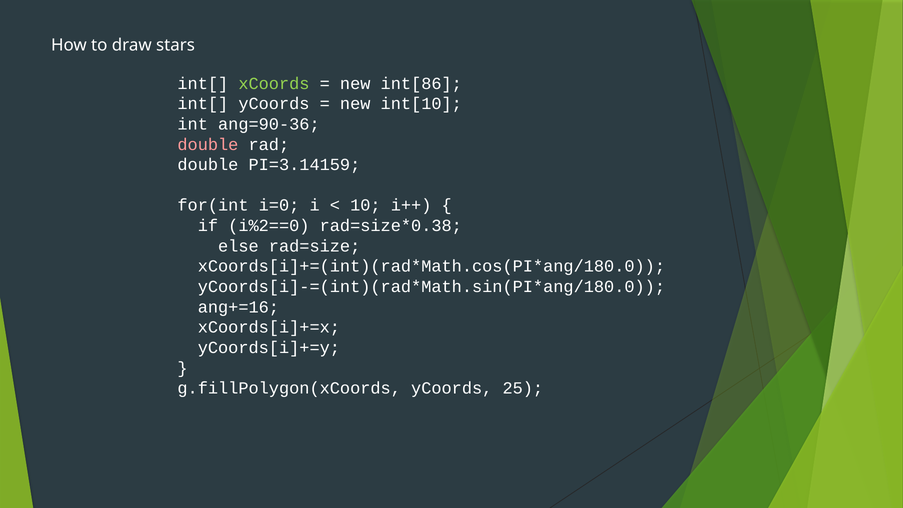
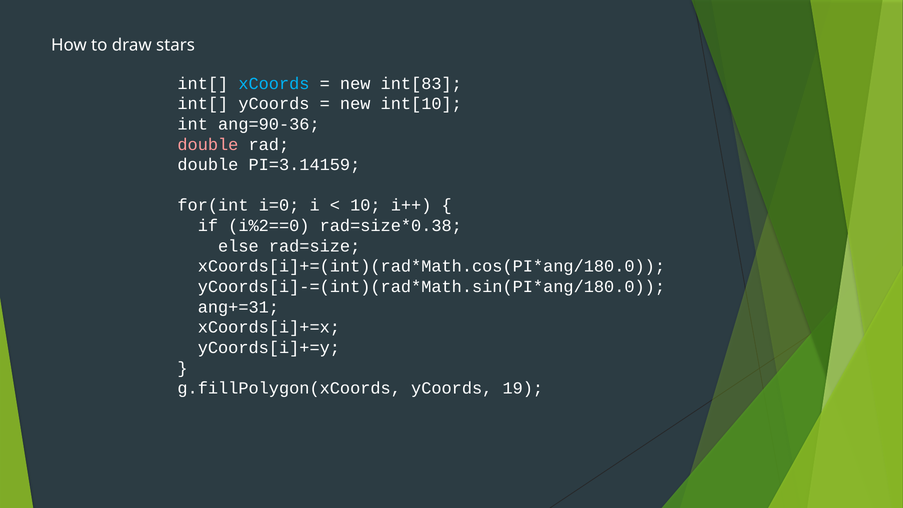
xCoords colour: light green -> light blue
int[86: int[86 -> int[83
ang+=16: ang+=16 -> ang+=31
25: 25 -> 19
